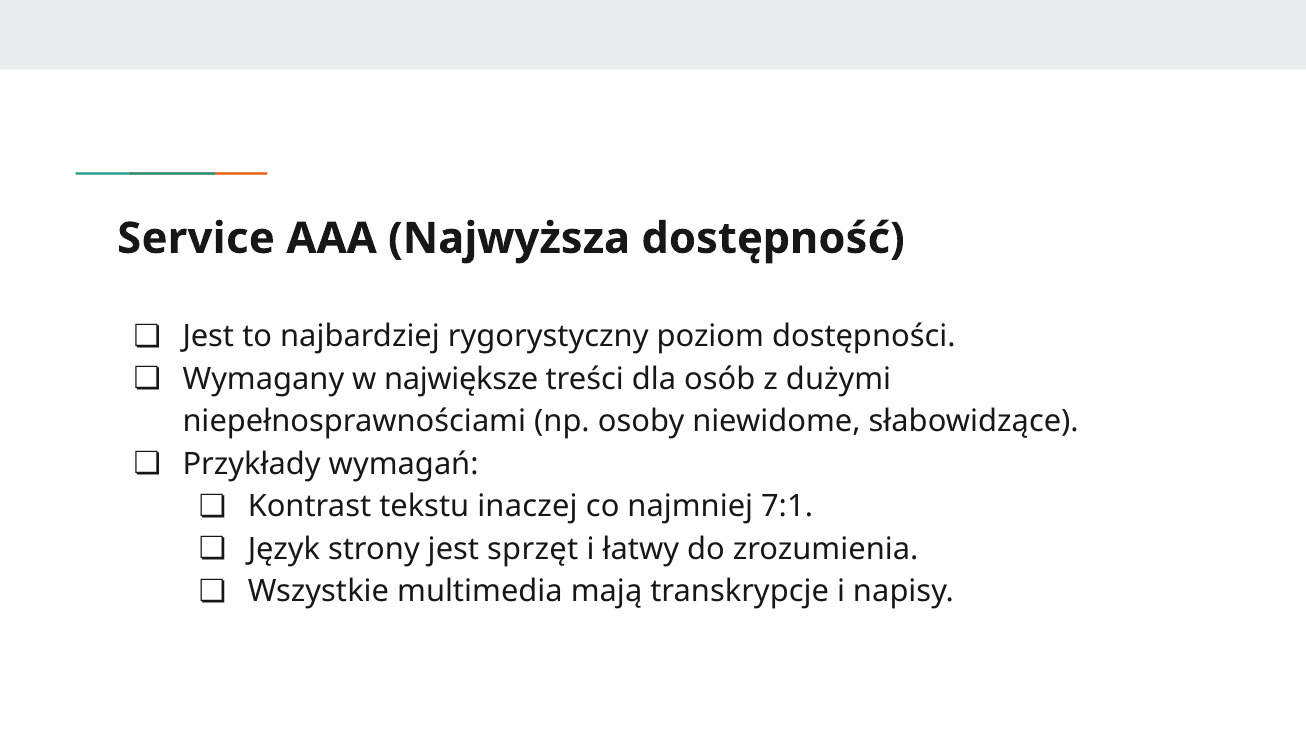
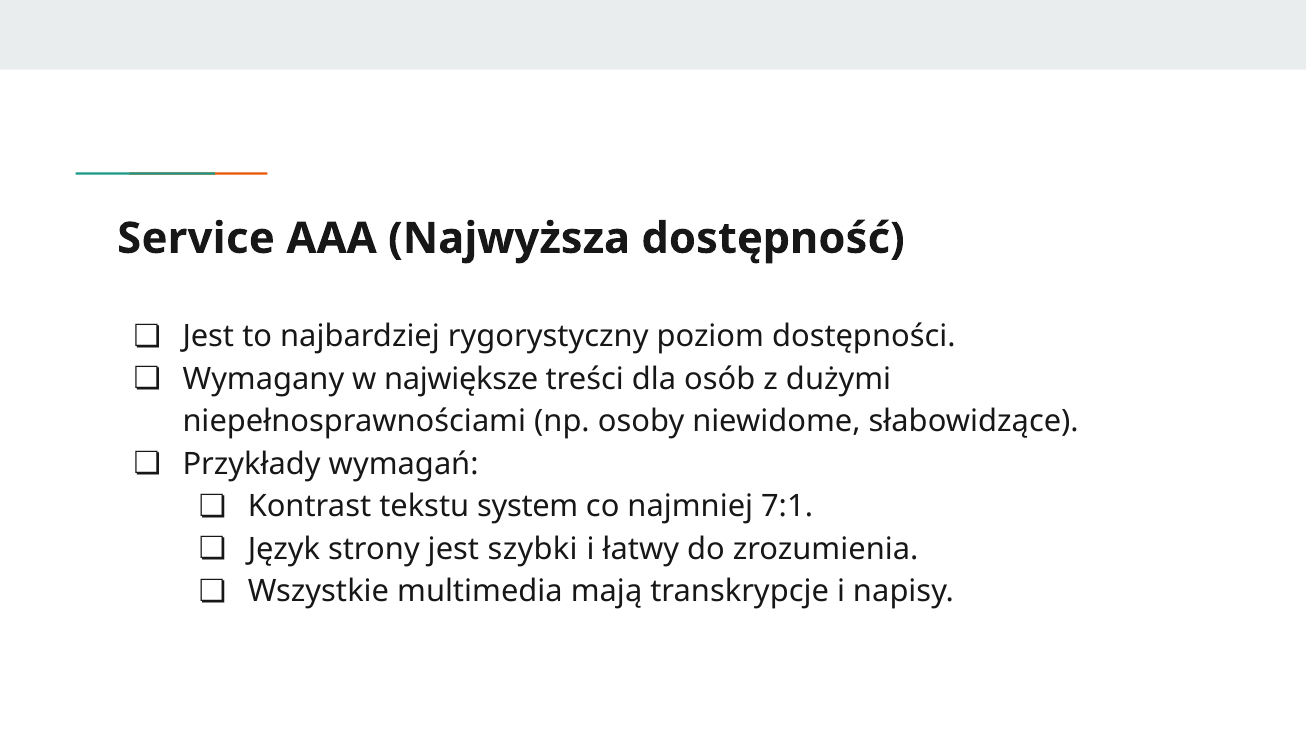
inaczej: inaczej -> system
sprzęt: sprzęt -> szybki
